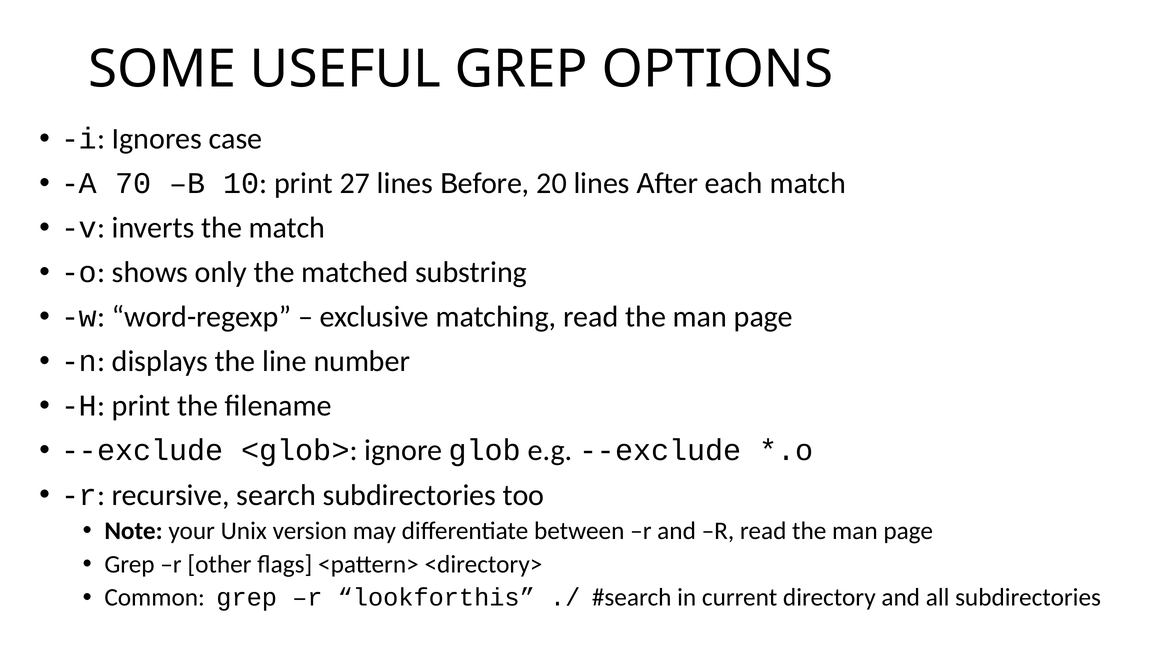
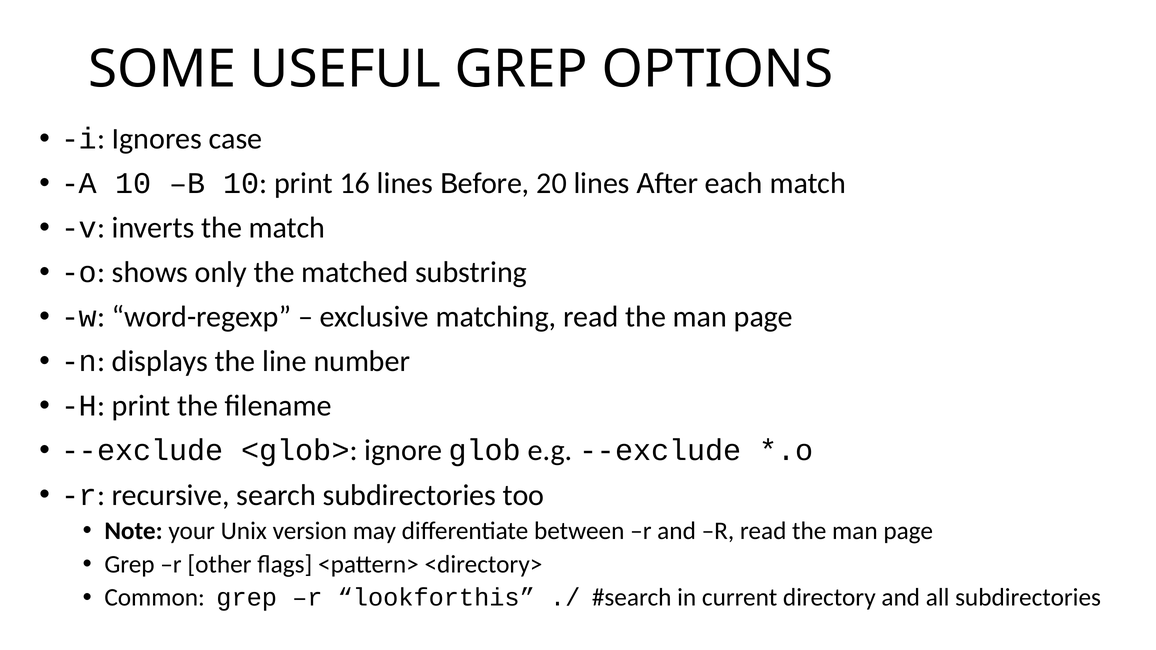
A 70: 70 -> 10
27: 27 -> 16
